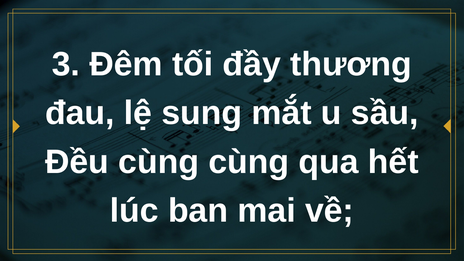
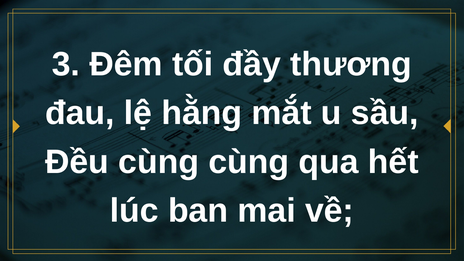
sung: sung -> hằng
